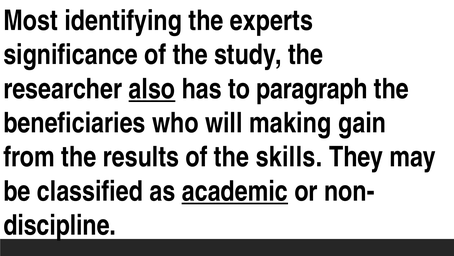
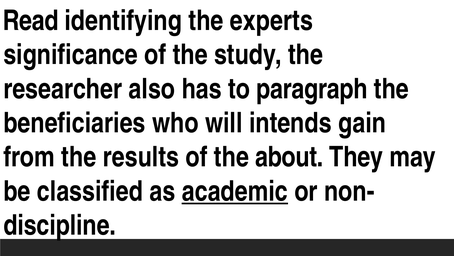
Most: Most -> Read
also underline: present -> none
making: making -> intends
skills: skills -> about
